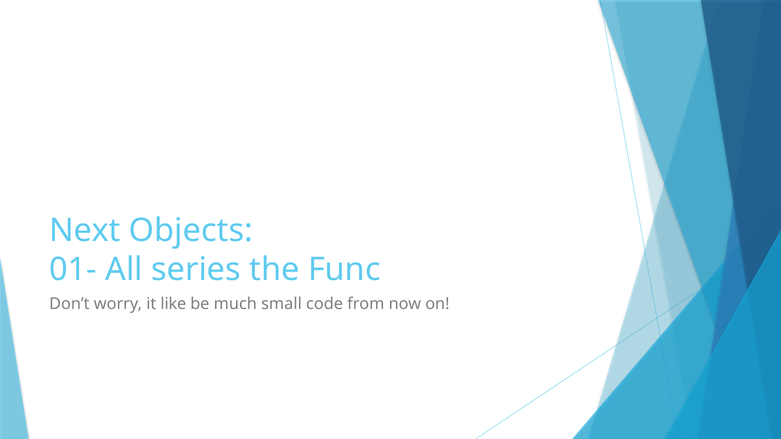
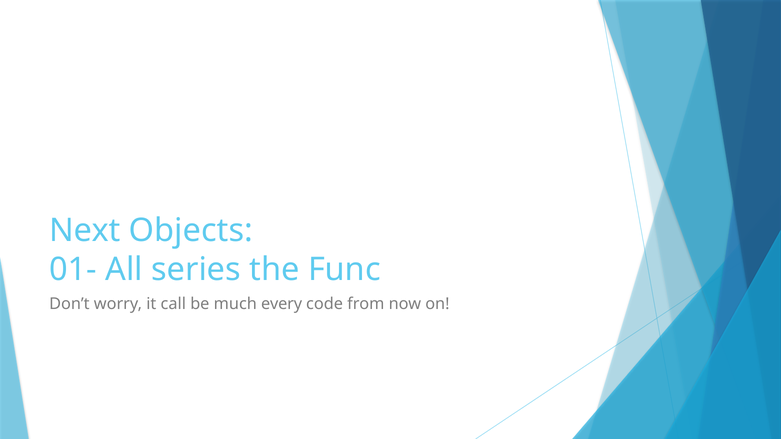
like: like -> call
small: small -> every
